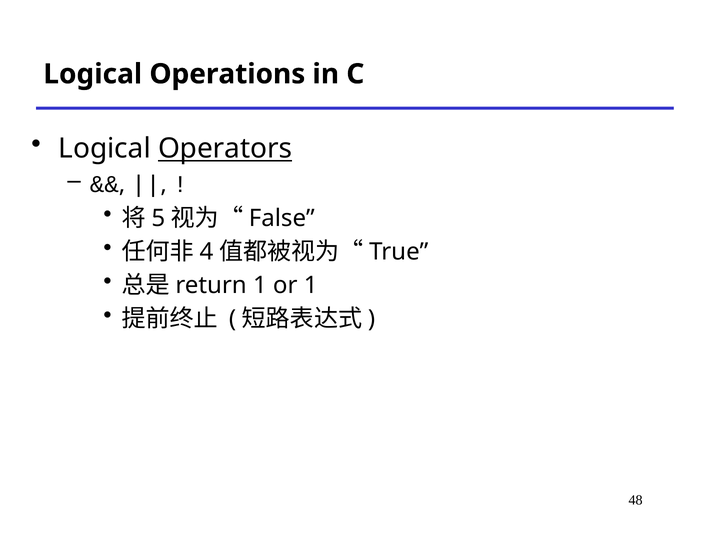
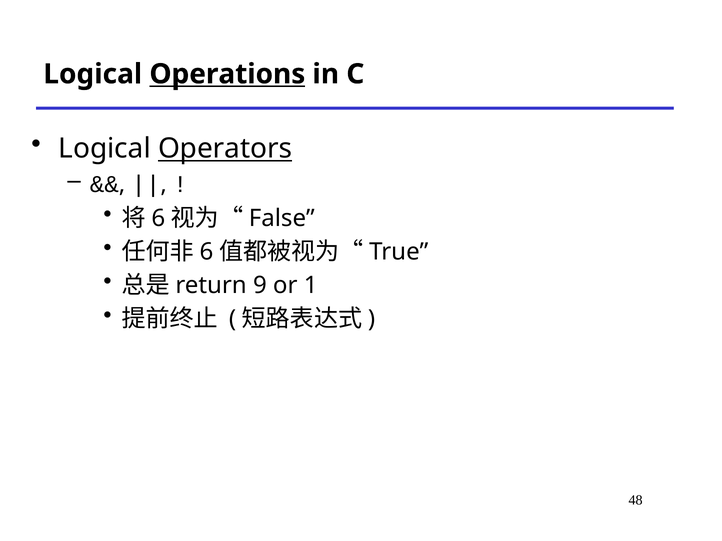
Operations underline: none -> present
5 at (158, 218): 5 -> 6
4 at (206, 252): 4 -> 6
1 at (260, 286): 1 -> 9
